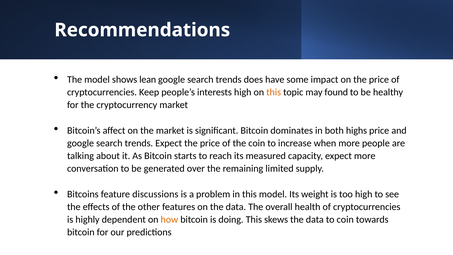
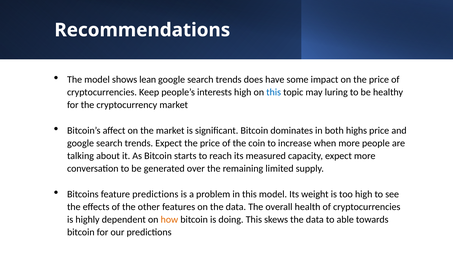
this at (274, 92) colour: orange -> blue
found: found -> luring
feature discussions: discussions -> predictions
to coin: coin -> able
